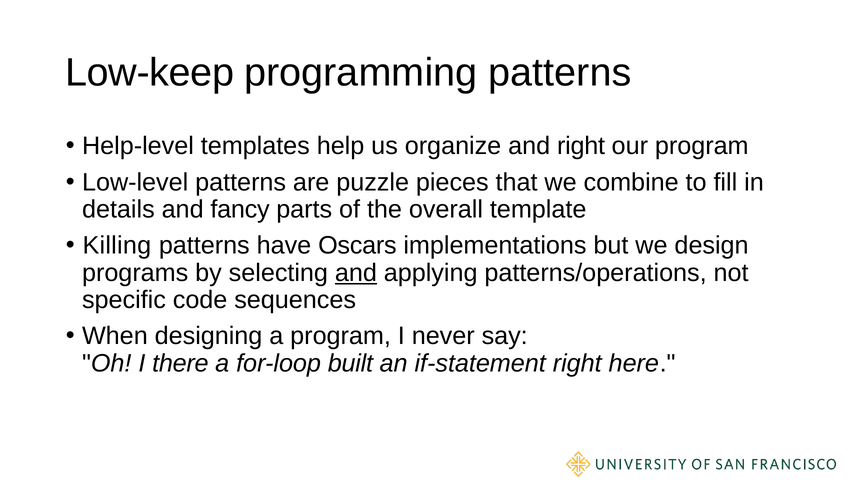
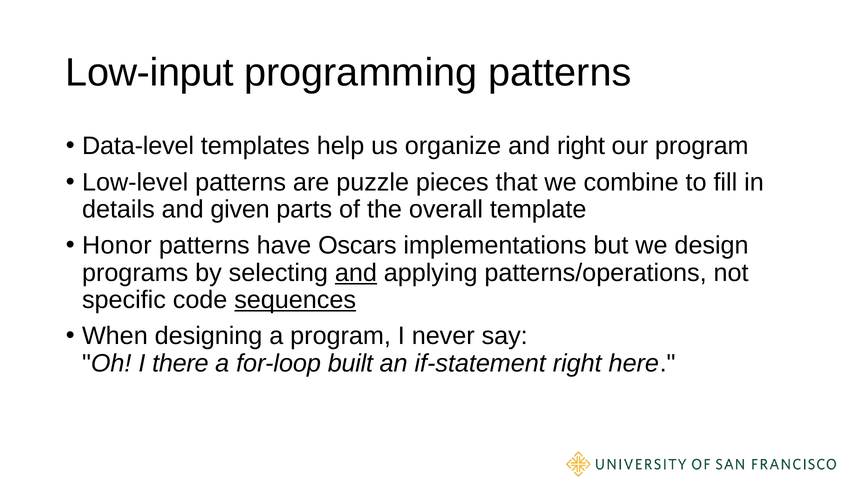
Low-keep: Low-keep -> Low-input
Help-level: Help-level -> Data-level
fancy: fancy -> given
Killing: Killing -> Honor
sequences underline: none -> present
